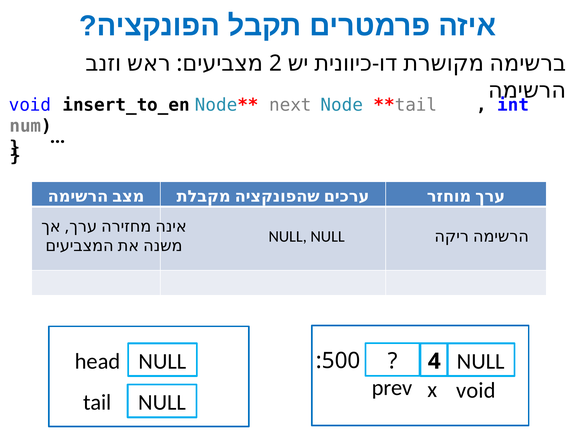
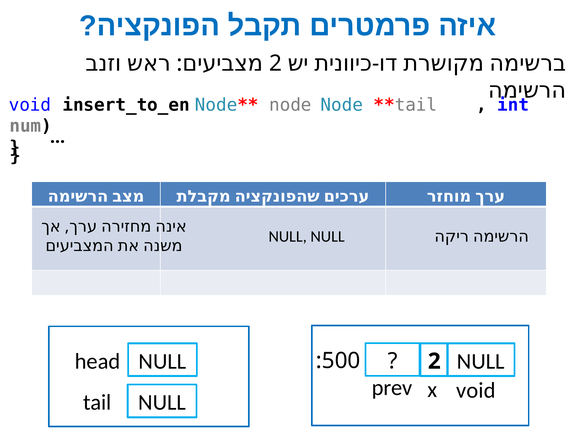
next at (290, 105): next -> node
NULL 4: 4 -> 2
